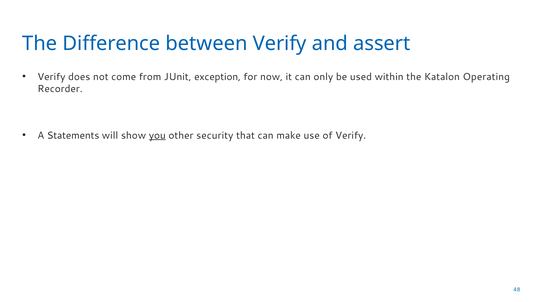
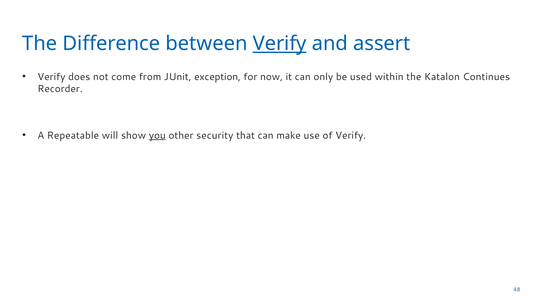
Verify at (280, 44) underline: none -> present
Operating: Operating -> Continues
Statements: Statements -> Repeatable
